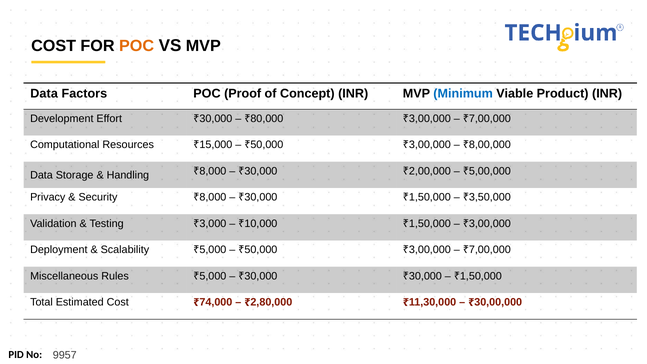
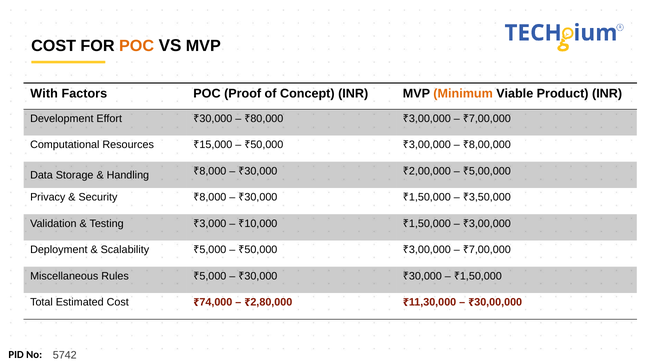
Data at (44, 93): Data -> With
Minimum colour: blue -> orange
9957: 9957 -> 5742
